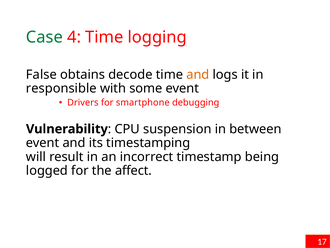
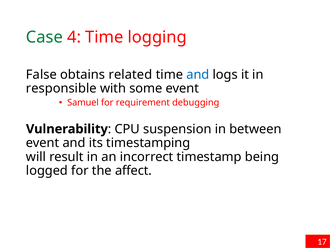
decode: decode -> related
and at (198, 74) colour: orange -> blue
Drivers: Drivers -> Samuel
smartphone: smartphone -> requirement
